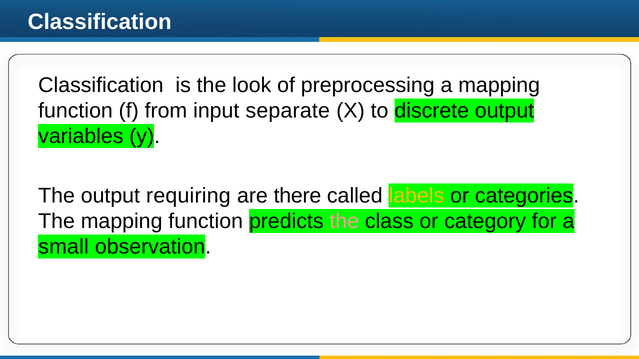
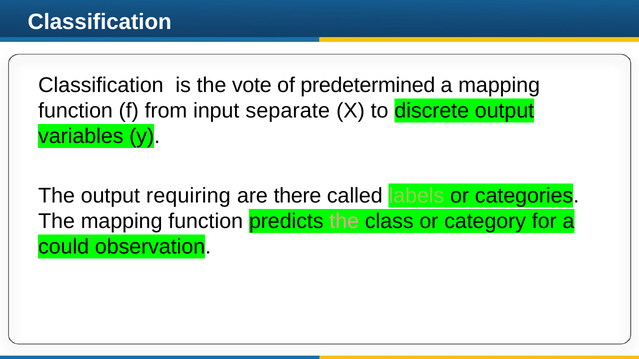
look: look -> vote
preprocessing: preprocessing -> predetermined
labels colour: yellow -> light green
small: small -> could
